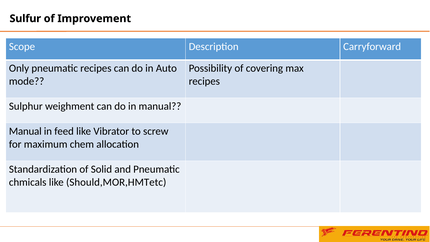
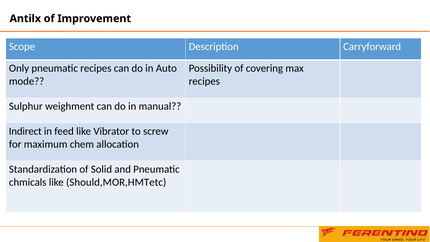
Sulfur: Sulfur -> Antilx
Manual at (25, 131): Manual -> Indirect
